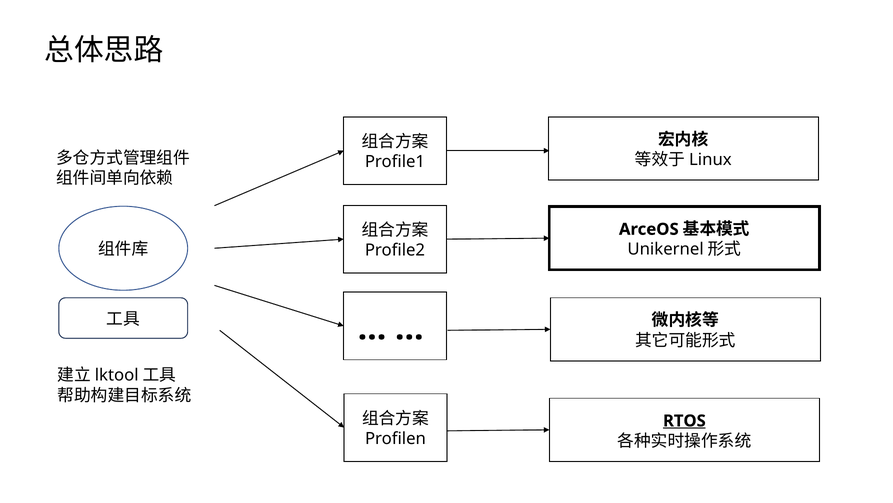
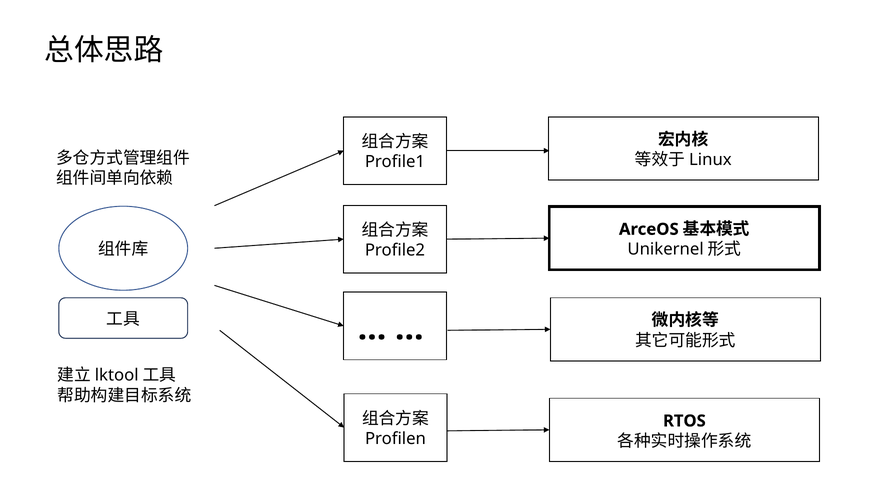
RTOS underline: present -> none
